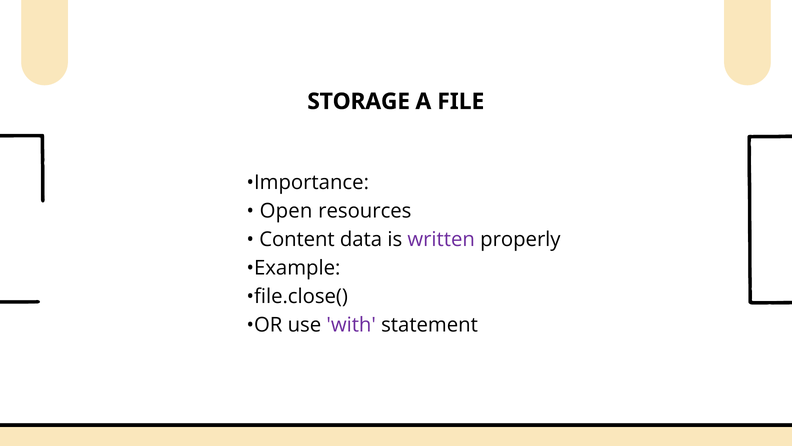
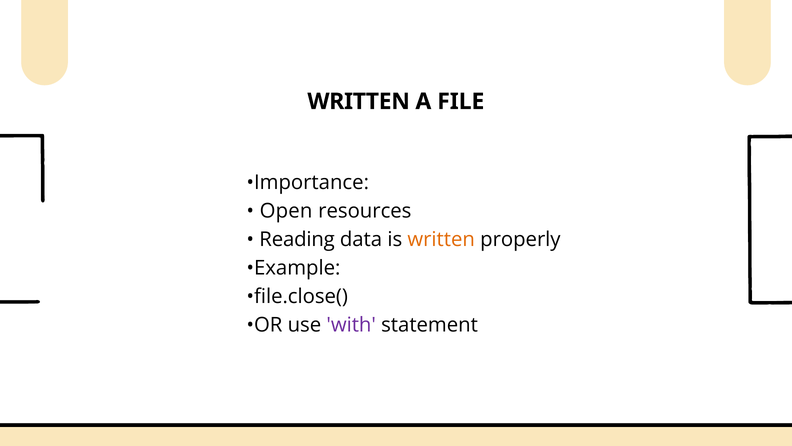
STORAGE at (359, 101): STORAGE -> WRITTEN
Content: Content -> Reading
written at (441, 239) colour: purple -> orange
